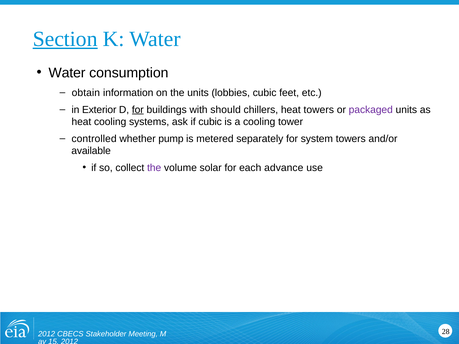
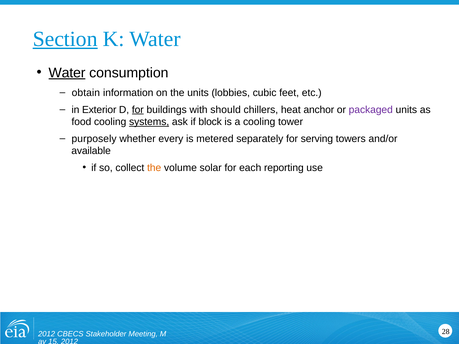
Water at (67, 73) underline: none -> present
heat towers: towers -> anchor
heat at (81, 122): heat -> food
systems underline: none -> present
if cubic: cubic -> block
controlled: controlled -> purposely
pump: pump -> every
system: system -> serving
the at (154, 168) colour: purple -> orange
advance: advance -> reporting
